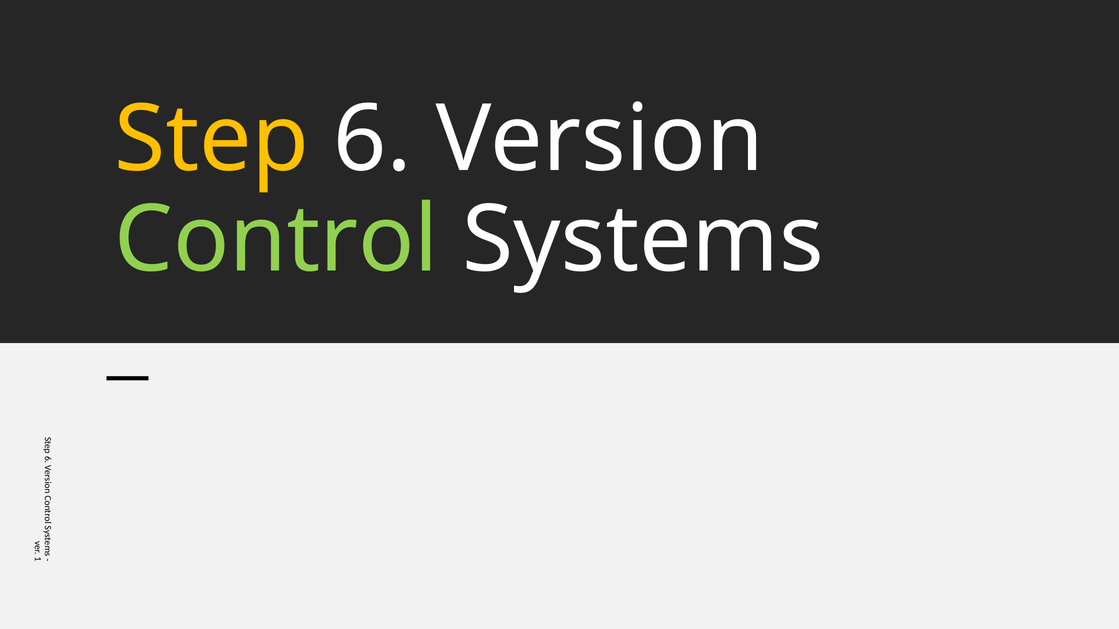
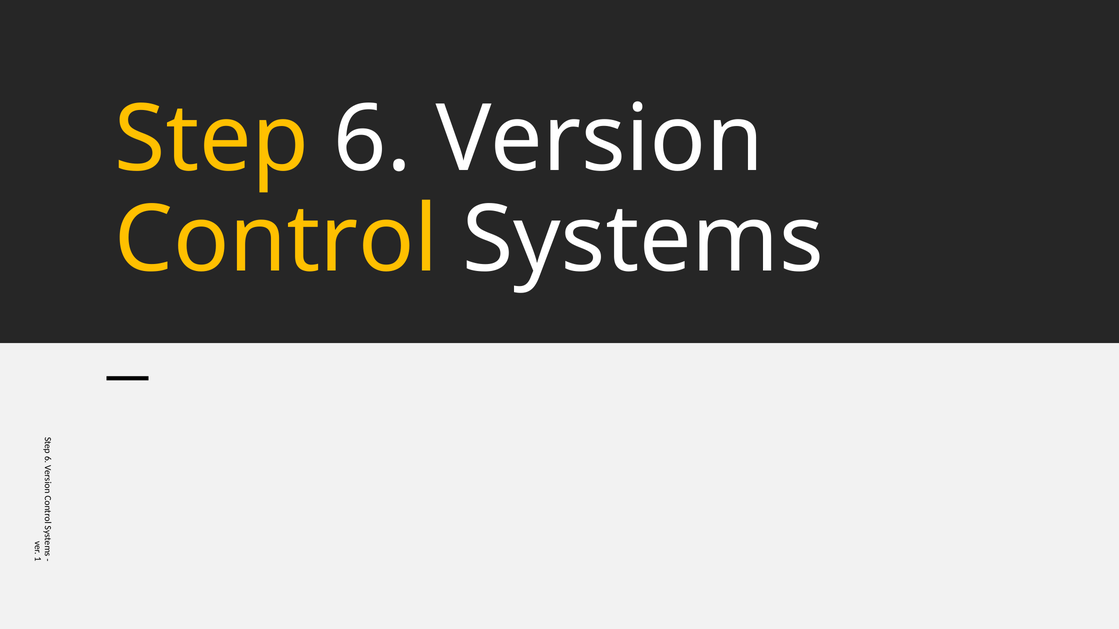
Control colour: light green -> yellow
